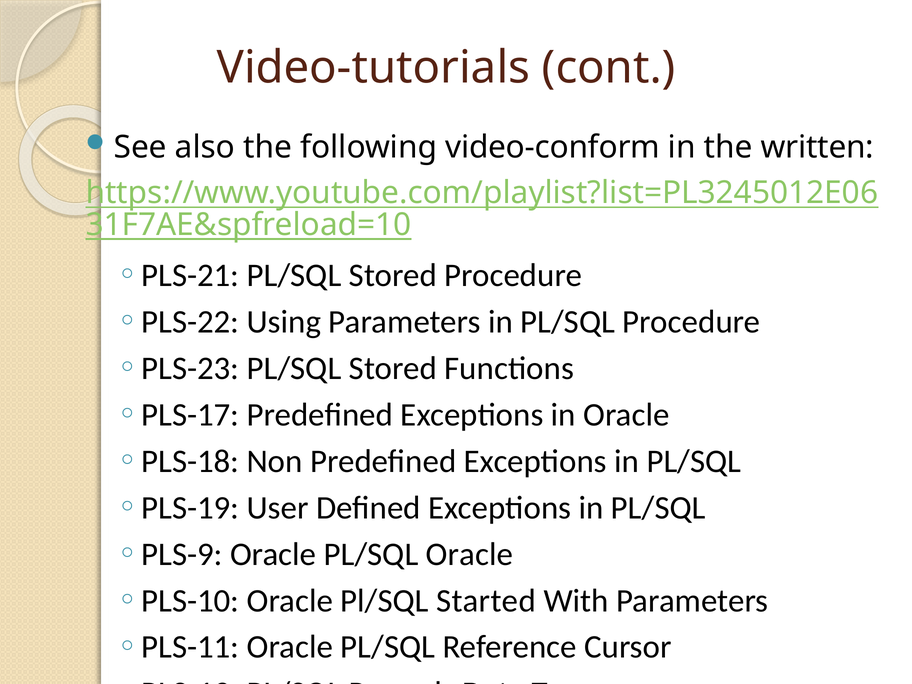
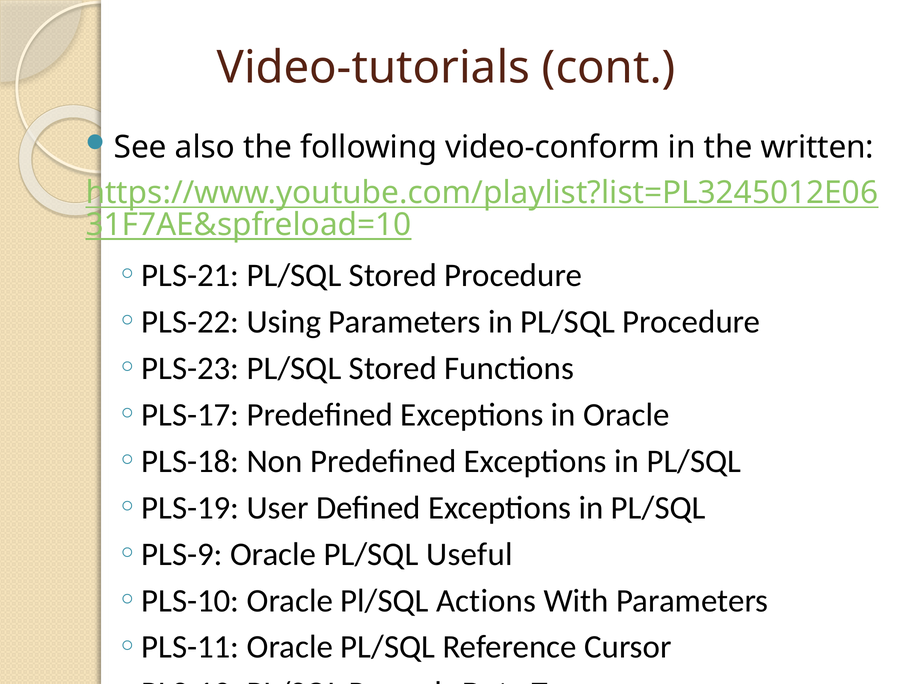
PL/SQL Oracle: Oracle -> Useful
Started: Started -> Actions
